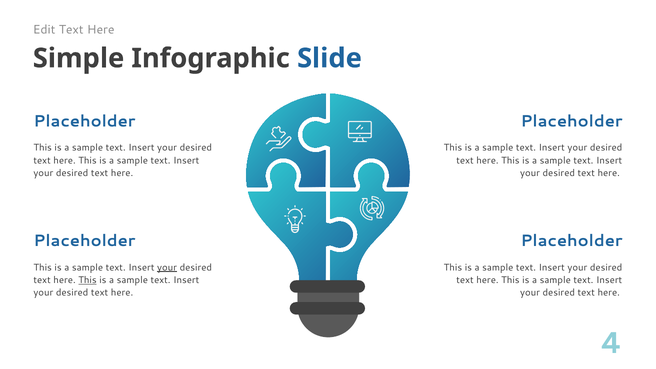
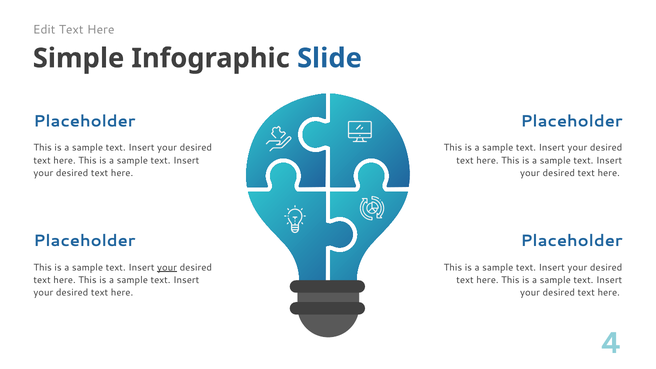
This at (87, 280) underline: present -> none
